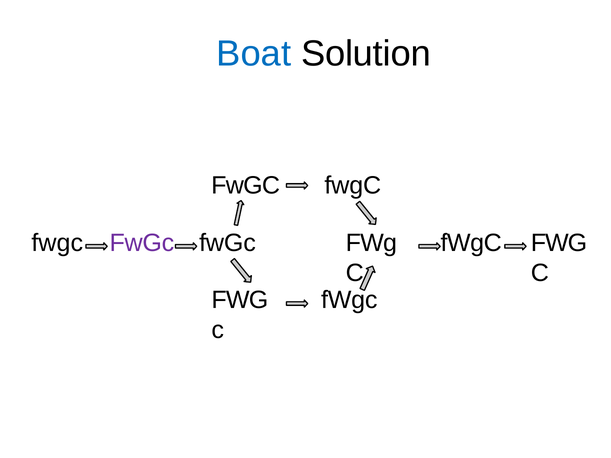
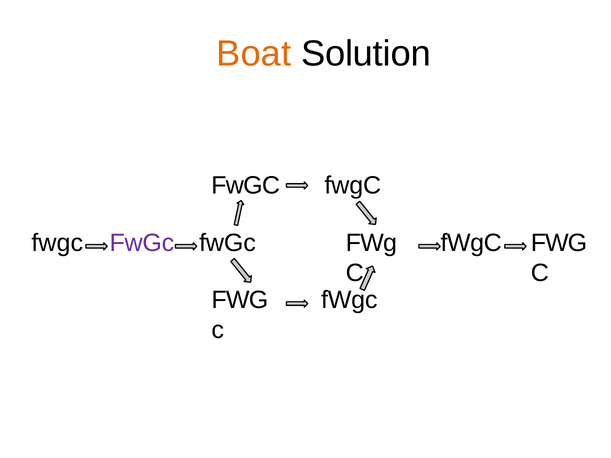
Boat colour: blue -> orange
